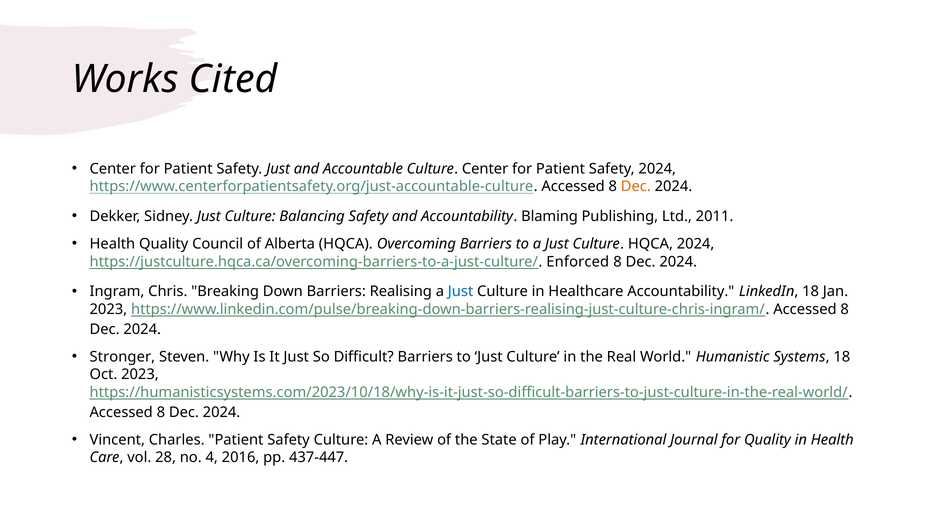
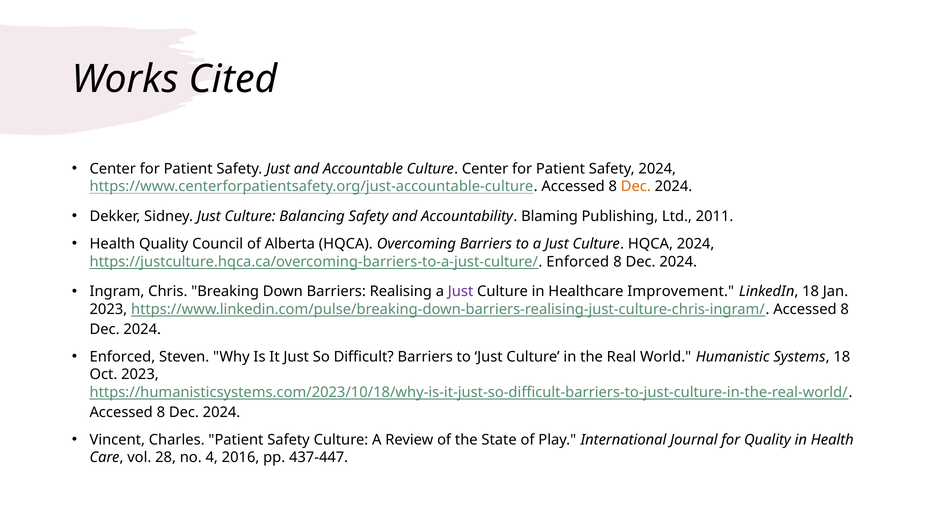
Just at (461, 292) colour: blue -> purple
Healthcare Accountability: Accountability -> Improvement
Stronger at (122, 357): Stronger -> Enforced
